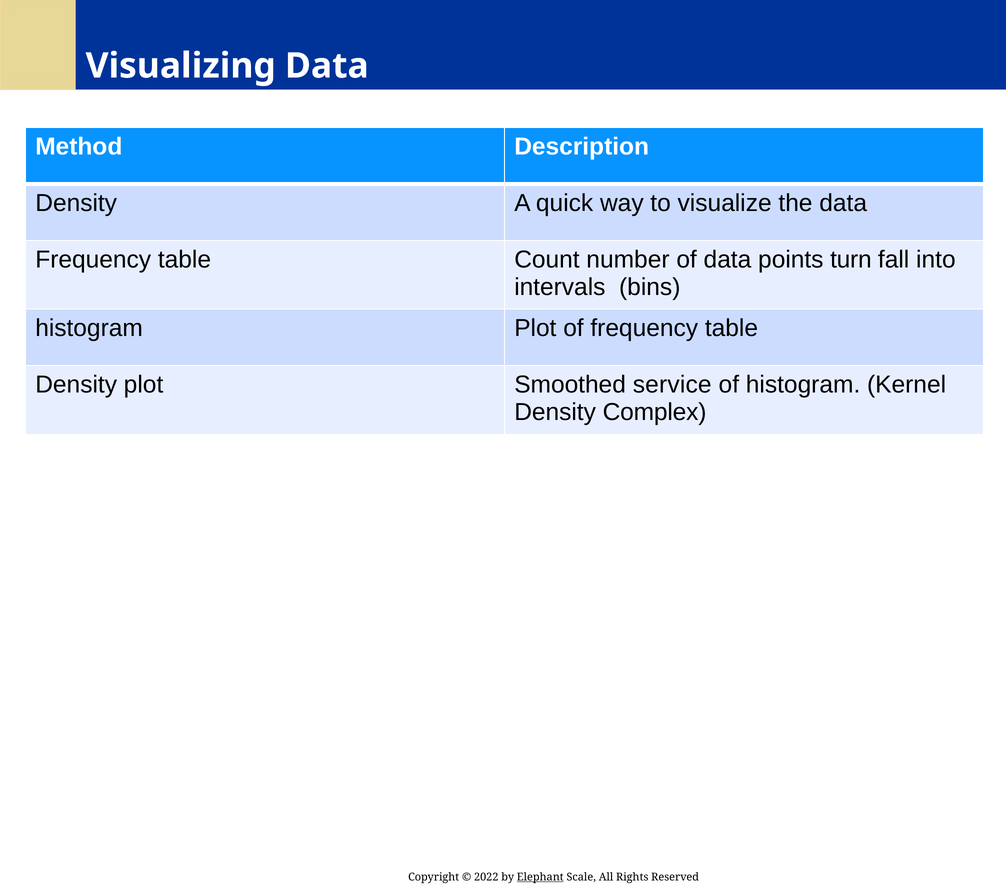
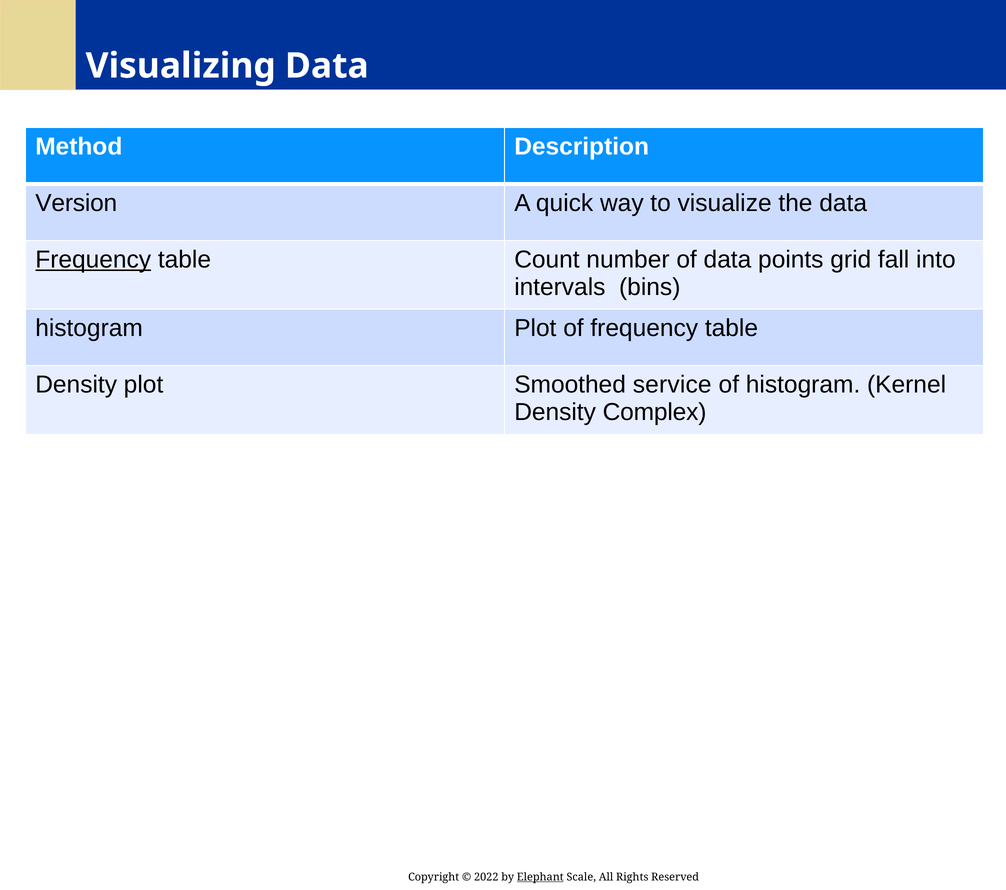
Density at (76, 203): Density -> Version
Frequency at (93, 260) underline: none -> present
turn: turn -> grid
